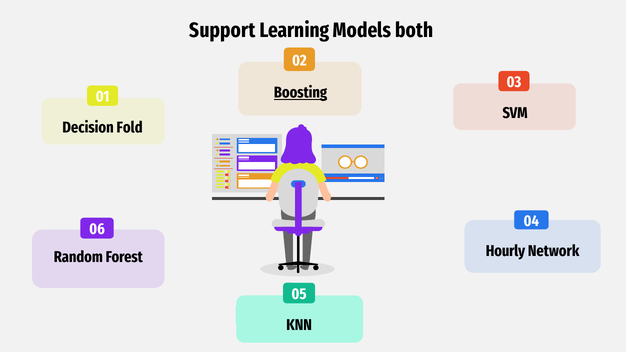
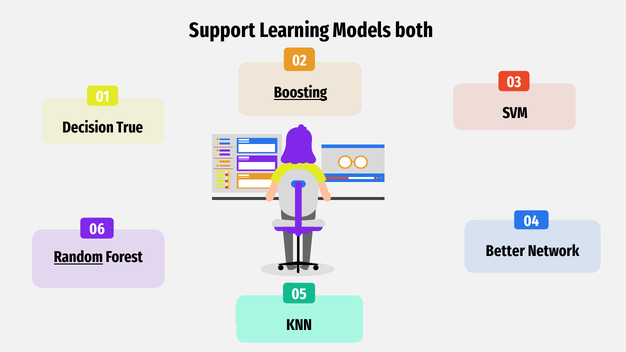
Fold: Fold -> True
Hourly: Hourly -> Better
Random underline: none -> present
